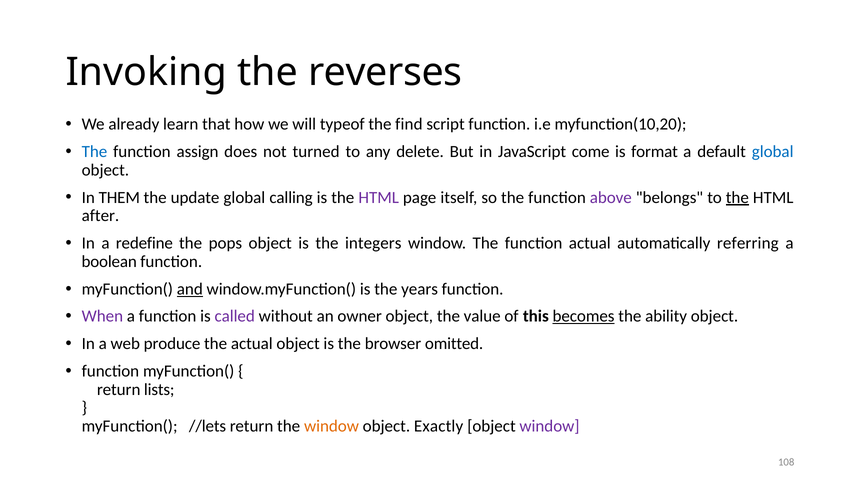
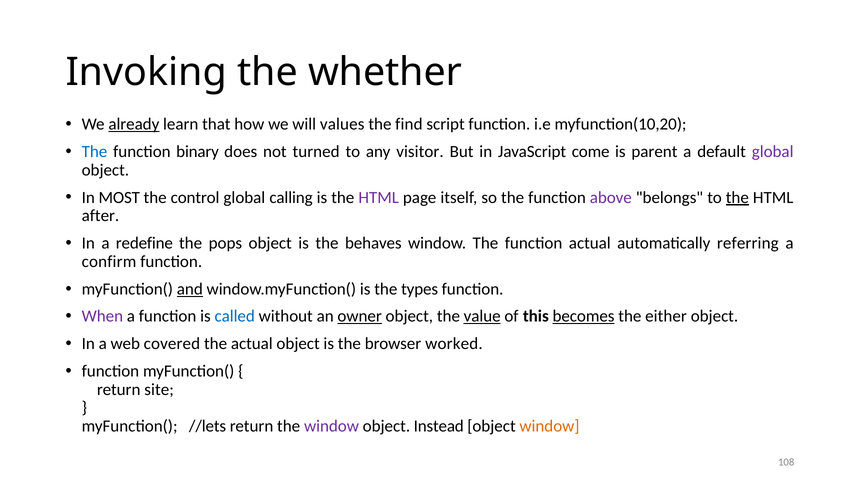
reverses: reverses -> whether
already underline: none -> present
typeof: typeof -> values
assign: assign -> binary
delete: delete -> visitor
format: format -> parent
global at (773, 152) colour: blue -> purple
THEM: THEM -> MOST
update: update -> control
integers: integers -> behaves
boolean: boolean -> confirm
years: years -> types
called colour: purple -> blue
owner underline: none -> present
value underline: none -> present
ability: ability -> either
produce: produce -> covered
omitted: omitted -> worked
lists: lists -> site
window at (331, 426) colour: orange -> purple
Exactly: Exactly -> Instead
window at (549, 426) colour: purple -> orange
